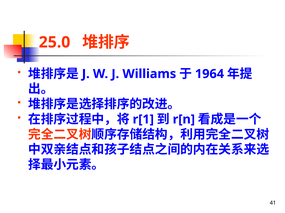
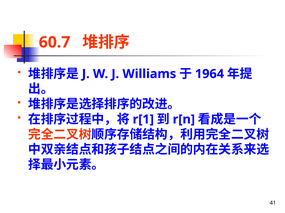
25.0: 25.0 -> 60.7
